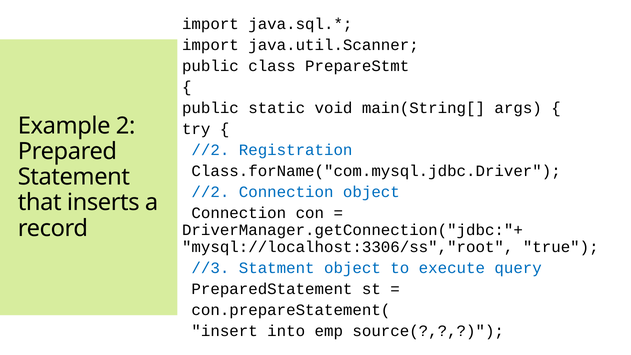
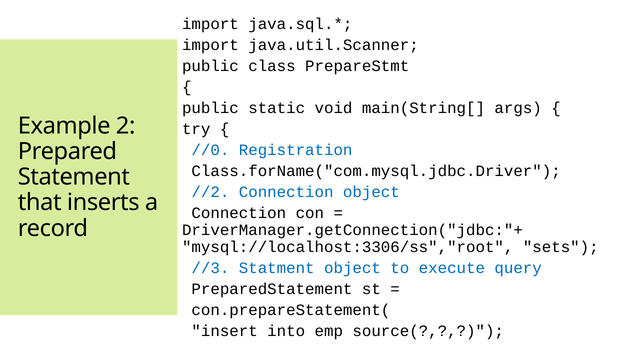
//2 at (210, 150): //2 -> //0
true: true -> sets
